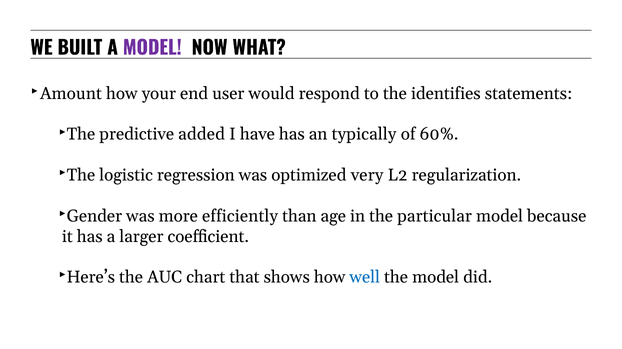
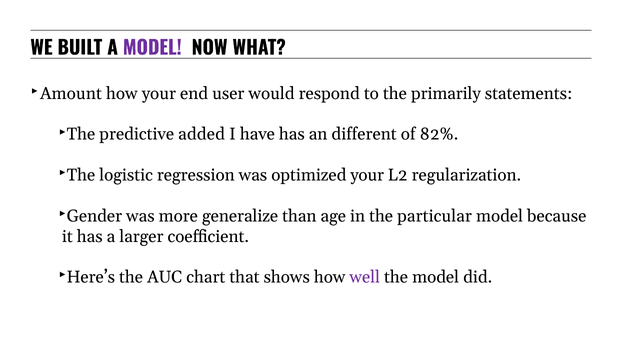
identifies: identifies -> primarily
typically: typically -> different
60%: 60% -> 82%
optimized very: very -> your
efficiently: efficiently -> generalize
well colour: blue -> purple
